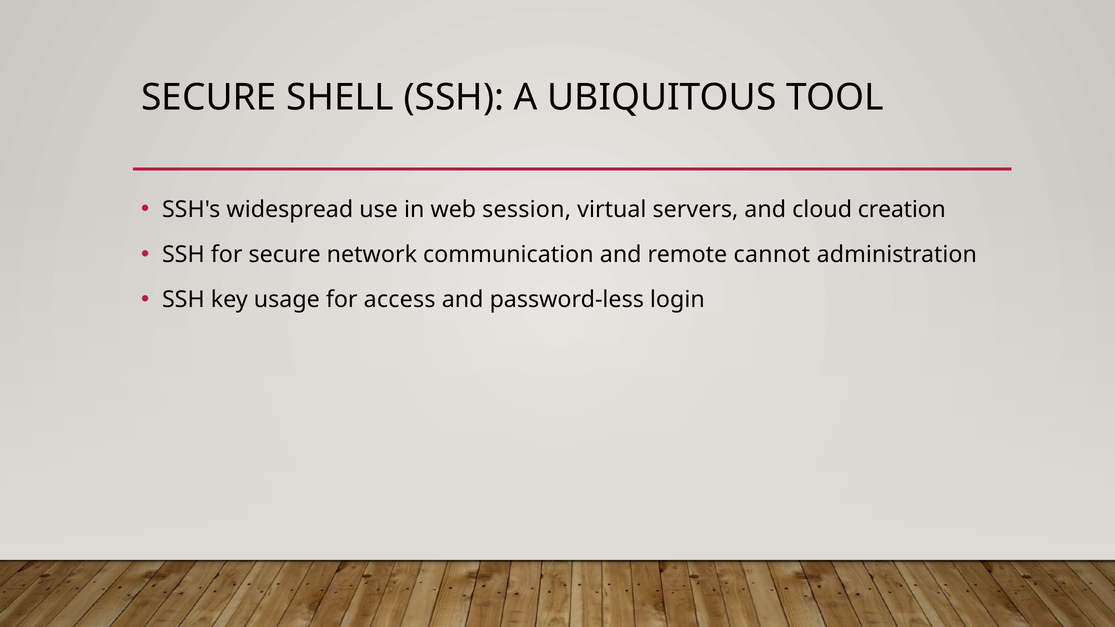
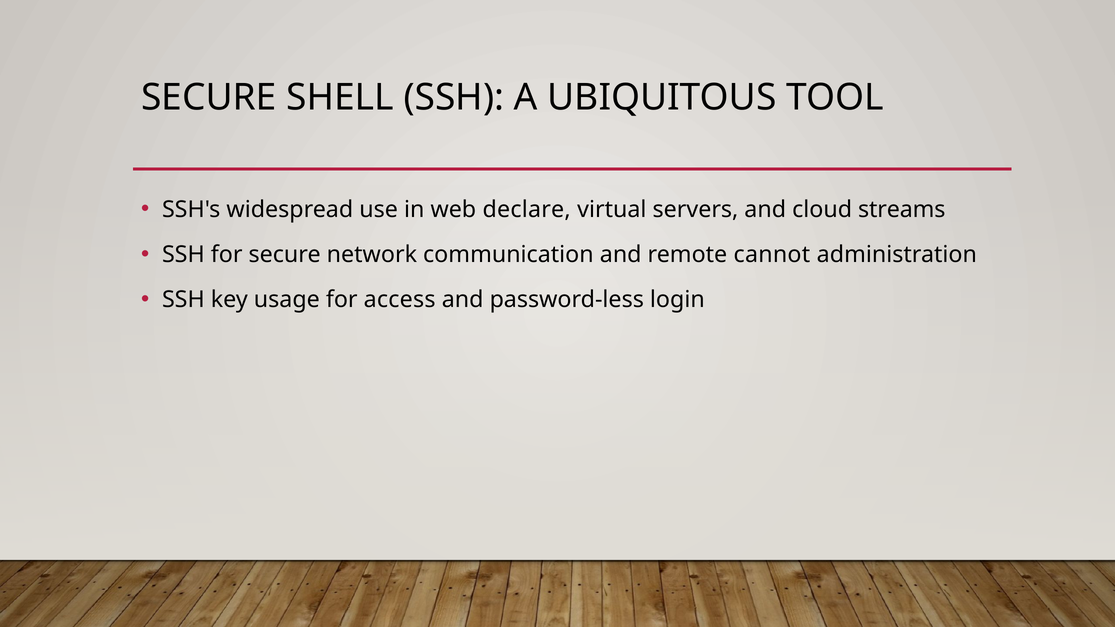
session: session -> declare
creation: creation -> streams
